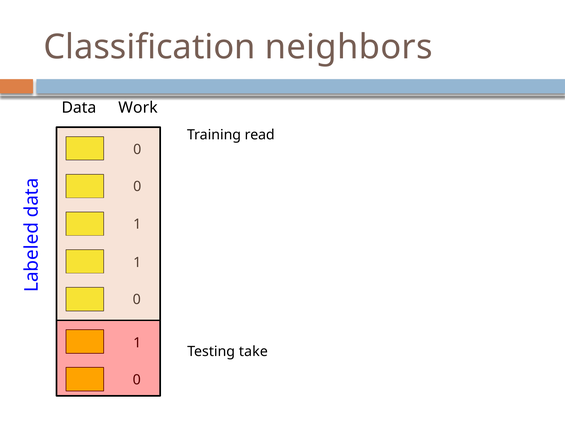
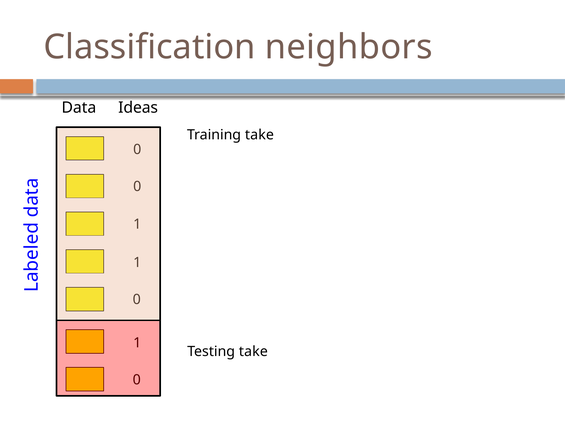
Work: Work -> Ideas
Training read: read -> take
